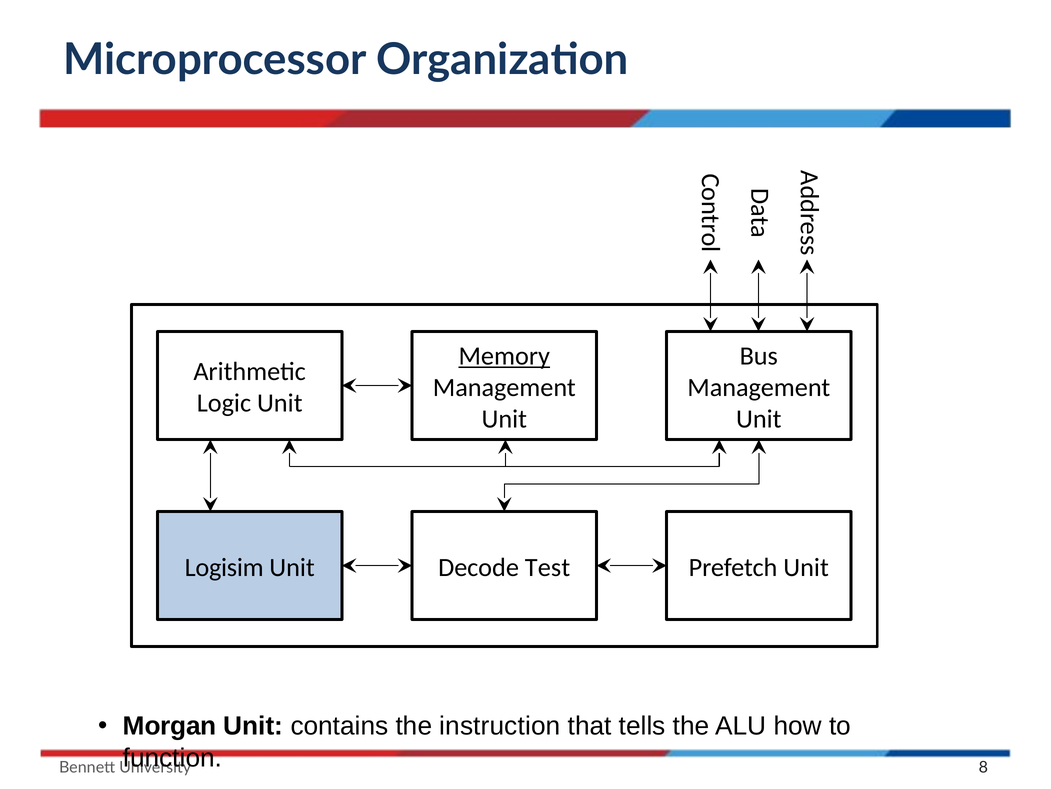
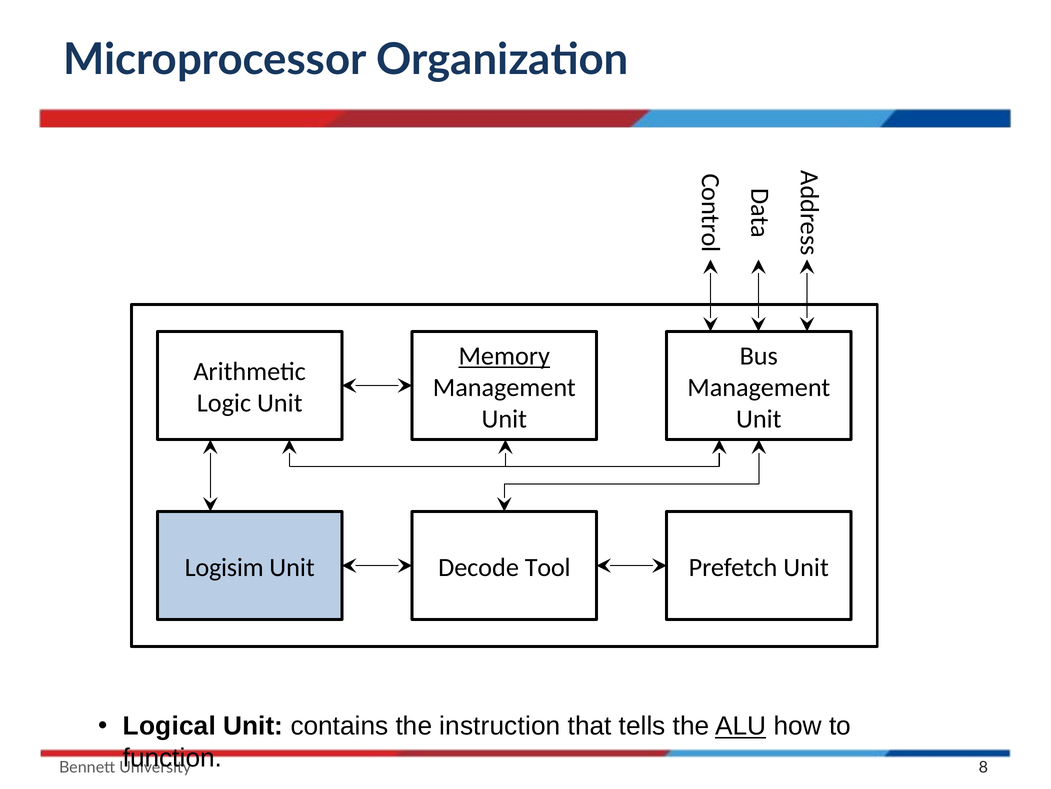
Test: Test -> Tool
Morgan: Morgan -> Logical
ALU underline: none -> present
